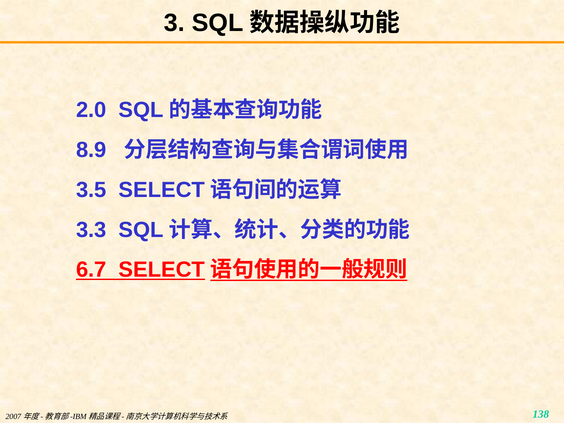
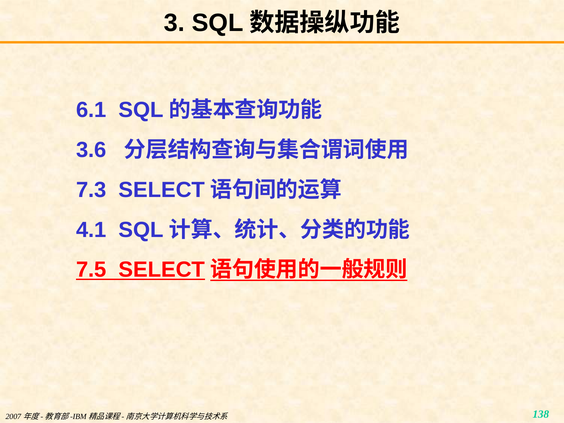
2.0: 2.0 -> 6.1
8.9: 8.9 -> 3.6
3.5: 3.5 -> 7.3
3.3: 3.3 -> 4.1
6.7: 6.7 -> 7.5
